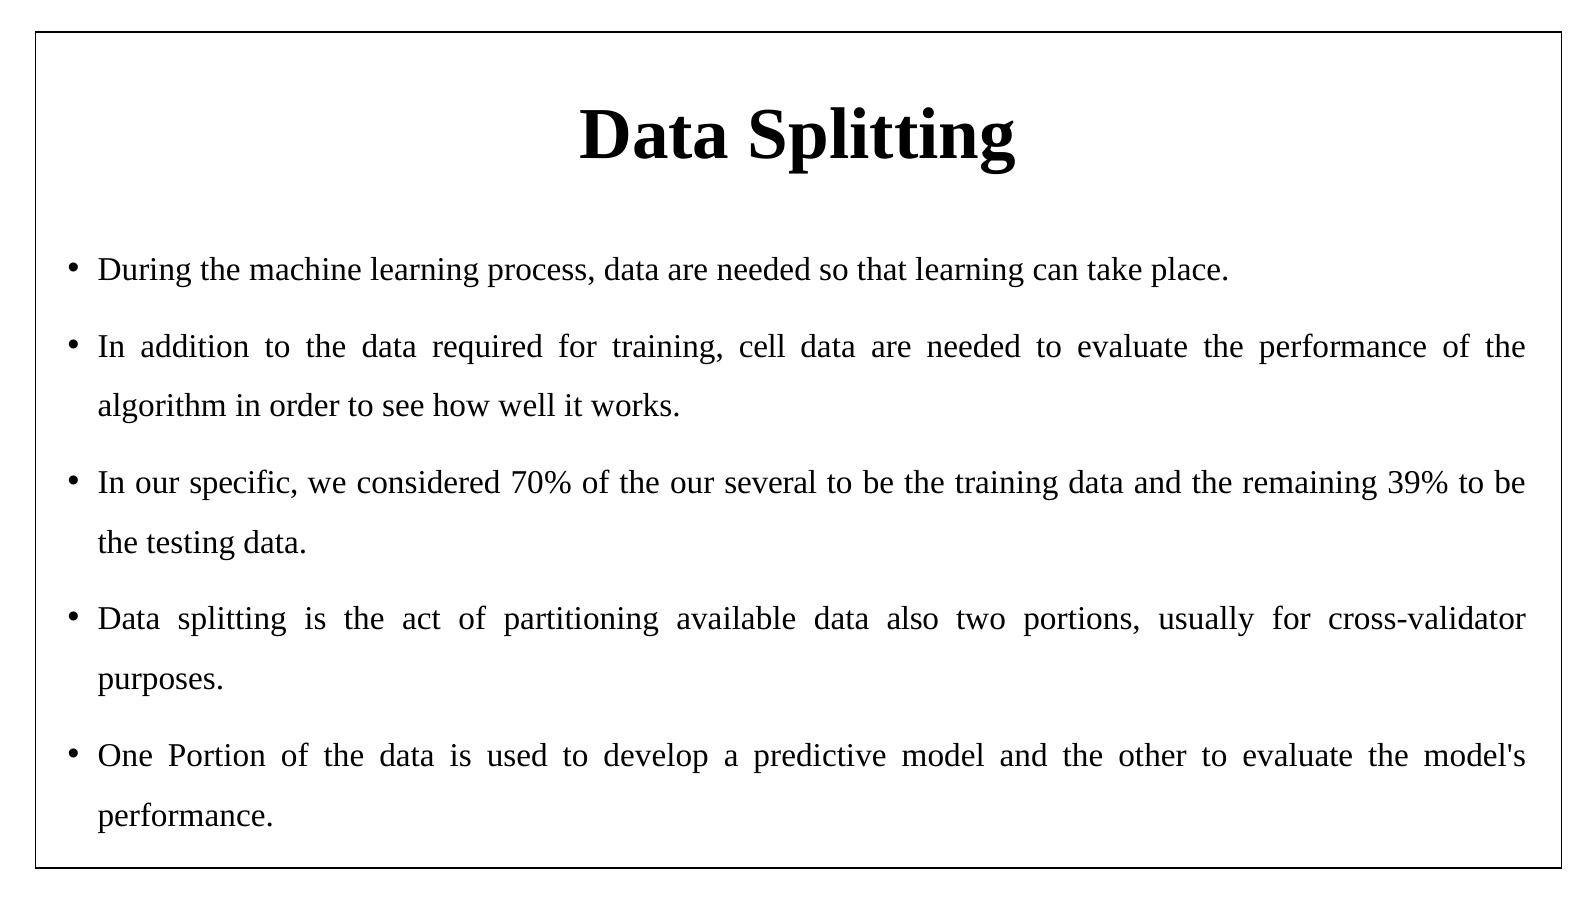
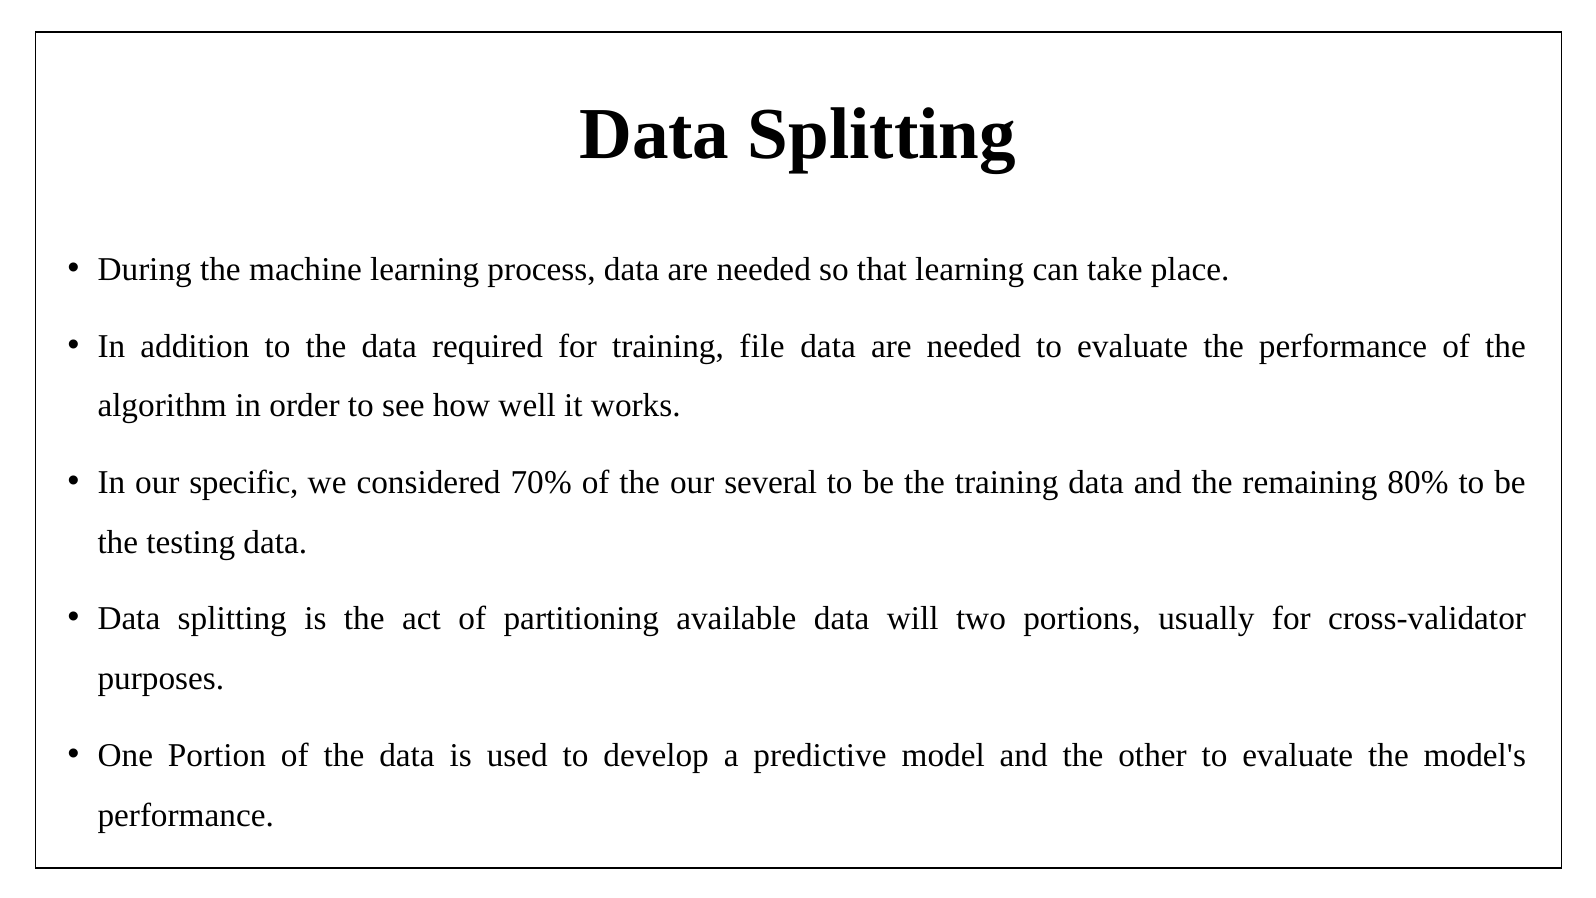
cell: cell -> file
39%: 39% -> 80%
also: also -> will
